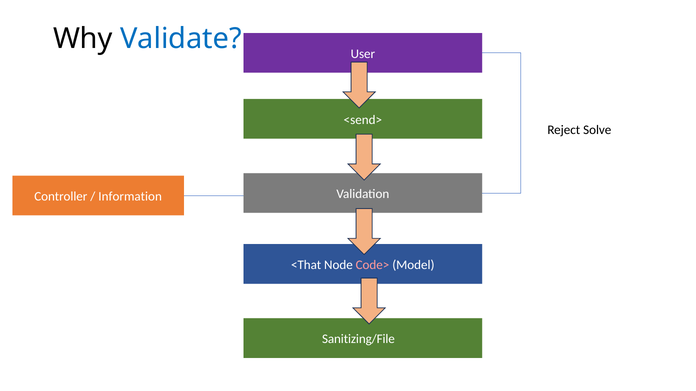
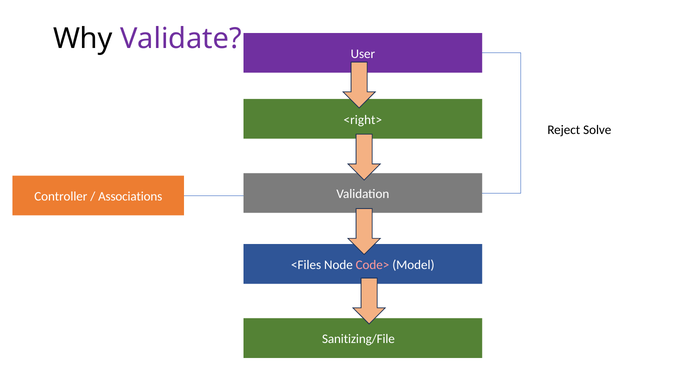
Validate colour: blue -> purple
<send>: <send> -> <right>
Information: Information -> Associations
<That: <That -> <Files
